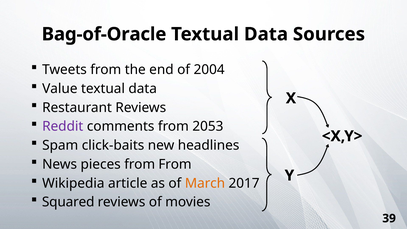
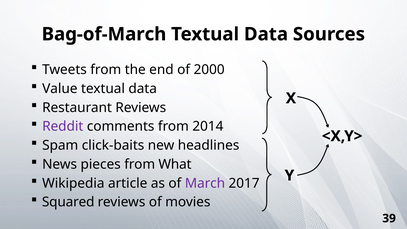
Bag-of-Oracle: Bag-of-Oracle -> Bag-of-March
2004: 2004 -> 2000
2053: 2053 -> 2014
from From: From -> What
March colour: orange -> purple
